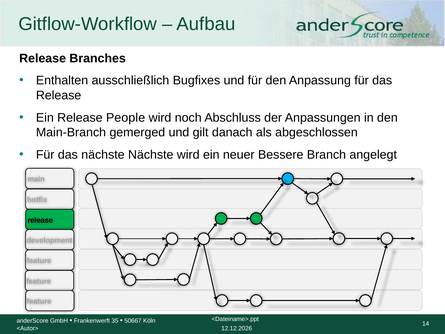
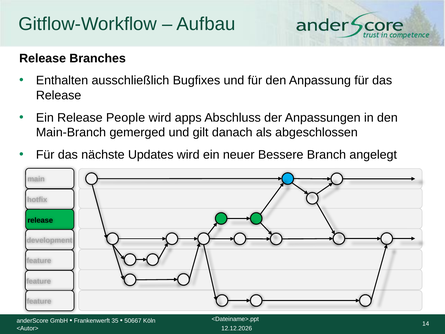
noch: noch -> apps
nächste Nächste: Nächste -> Updates
